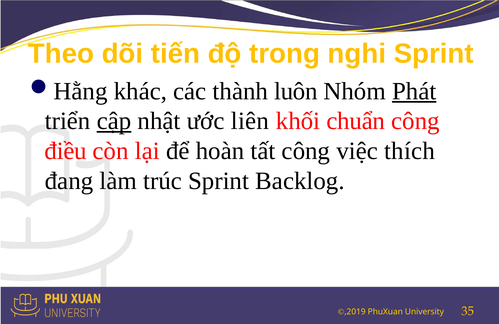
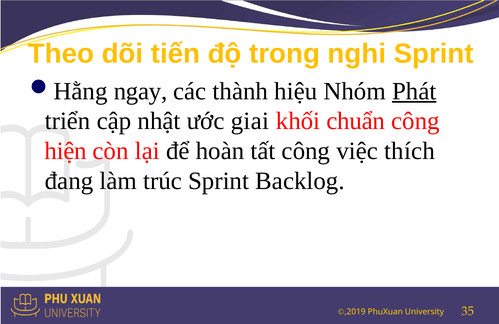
khác: khác -> ngay
luôn: luôn -> hiệu
cập underline: present -> none
liên: liên -> giai
điều: điều -> hiện
